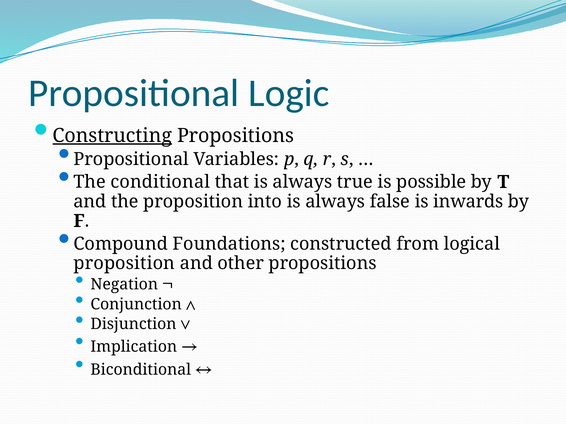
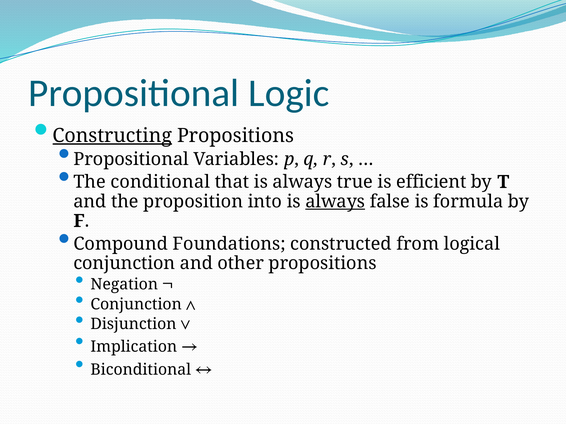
possible: possible -> efficient
always at (335, 202) underline: none -> present
inwards: inwards -> formula
proposition at (124, 264): proposition -> conjunction
